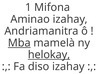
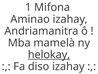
Mba underline: present -> none
